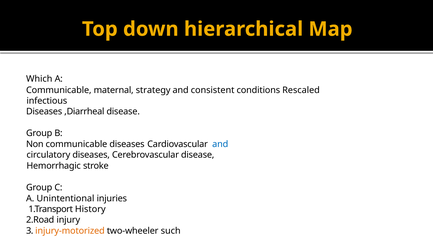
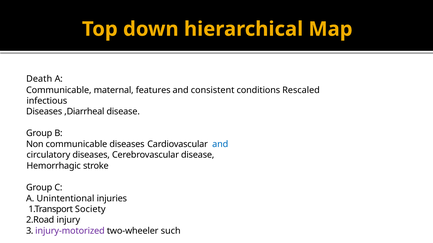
Which: Which -> Death
strategy: strategy -> features
History: History -> Society
injury-motorized colour: orange -> purple
